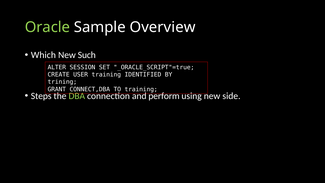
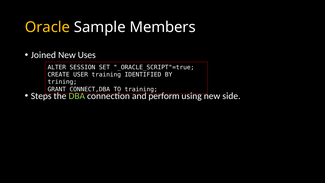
Oracle colour: light green -> yellow
Overview: Overview -> Members
Which: Which -> Joined
Such: Such -> Uses
